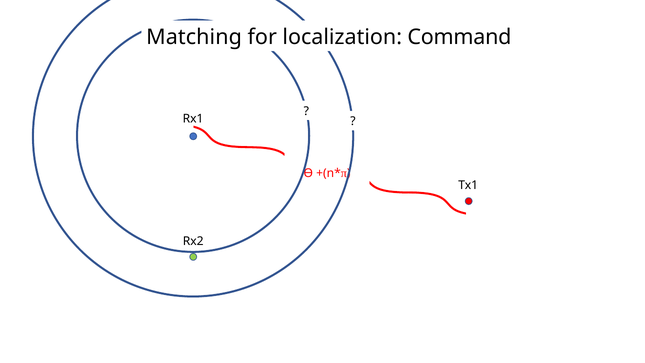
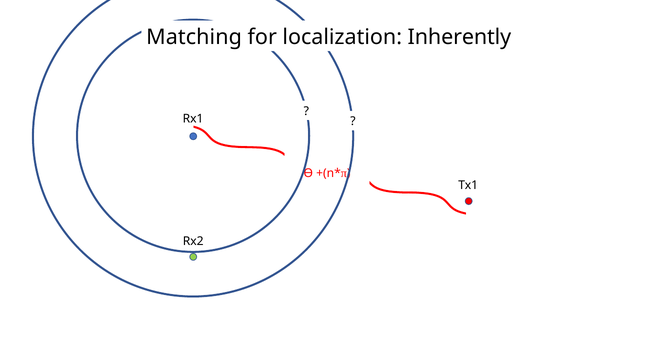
Command: Command -> Inherently
